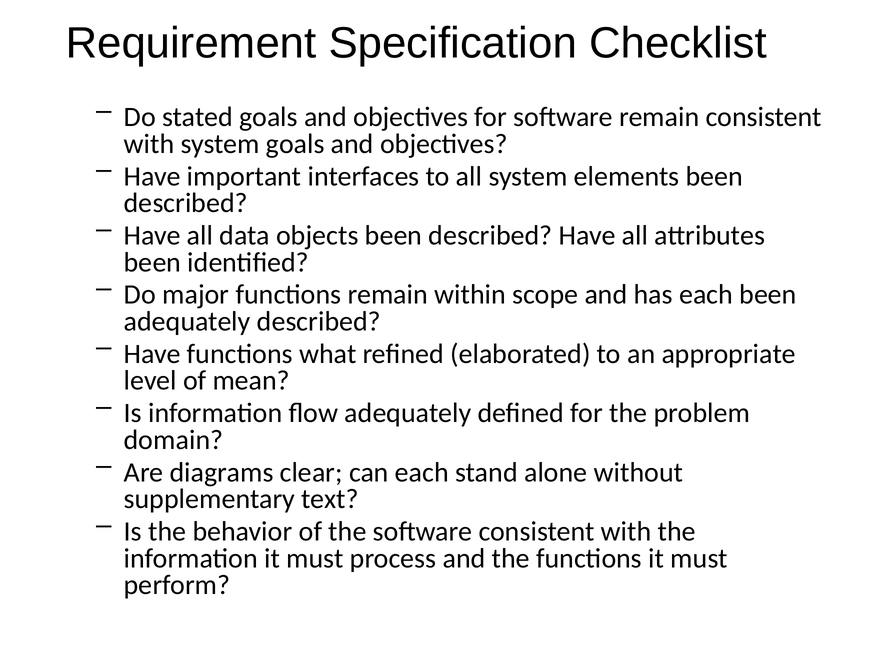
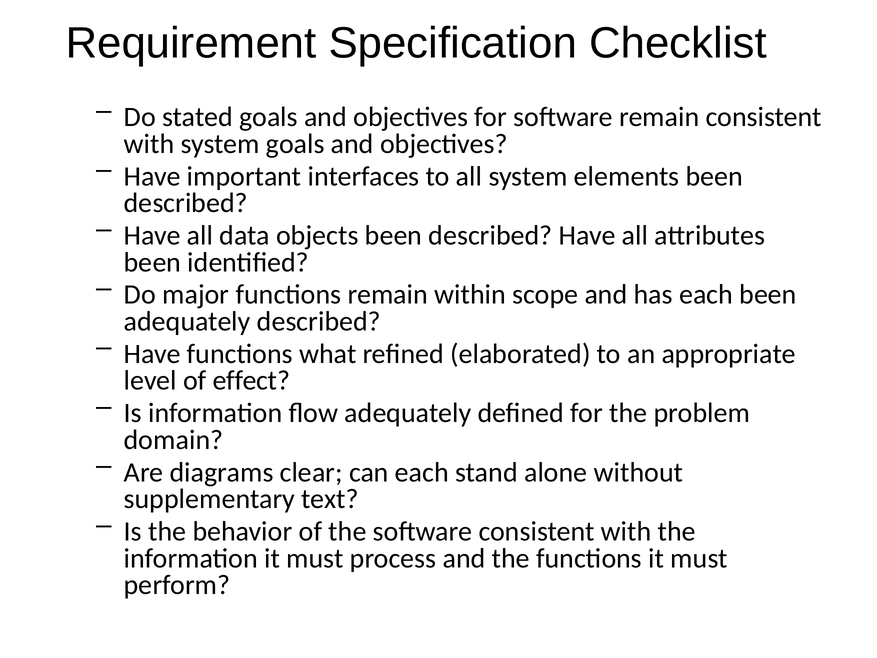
mean: mean -> effect
